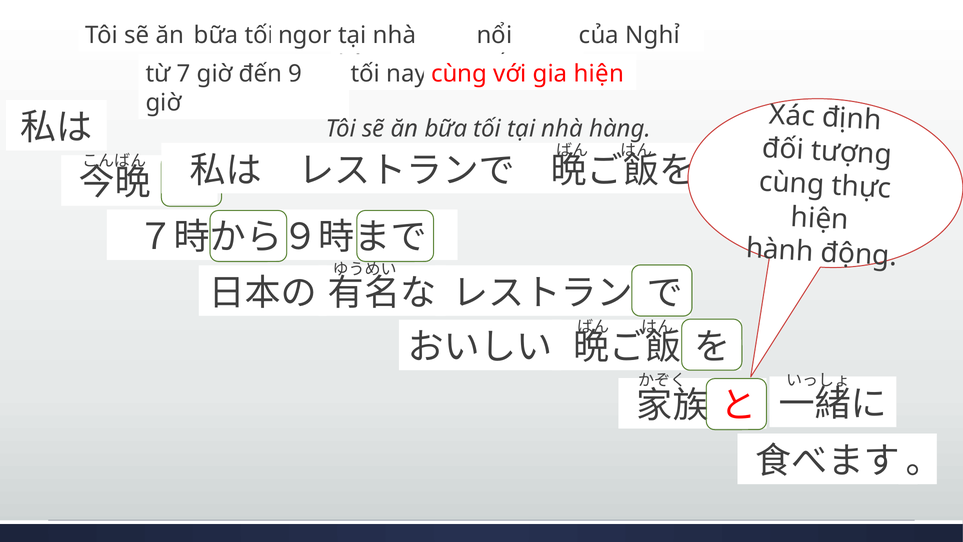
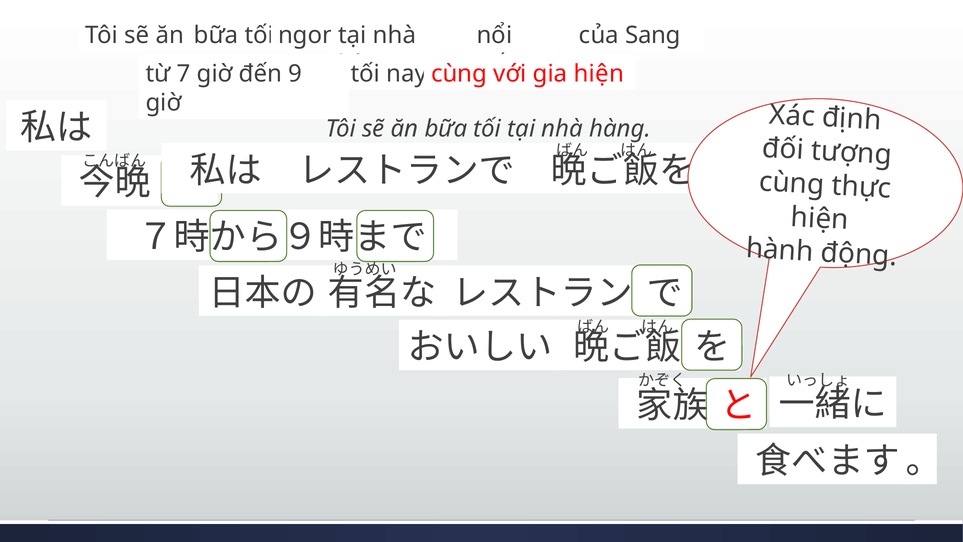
Nghỉ: Nghỉ -> Sang
